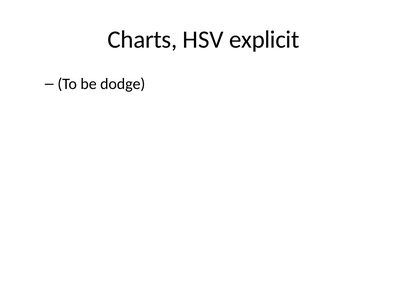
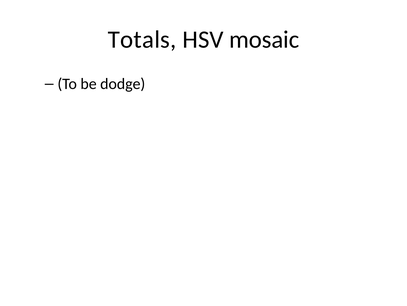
Charts: Charts -> Totals
explicit: explicit -> mosaic
